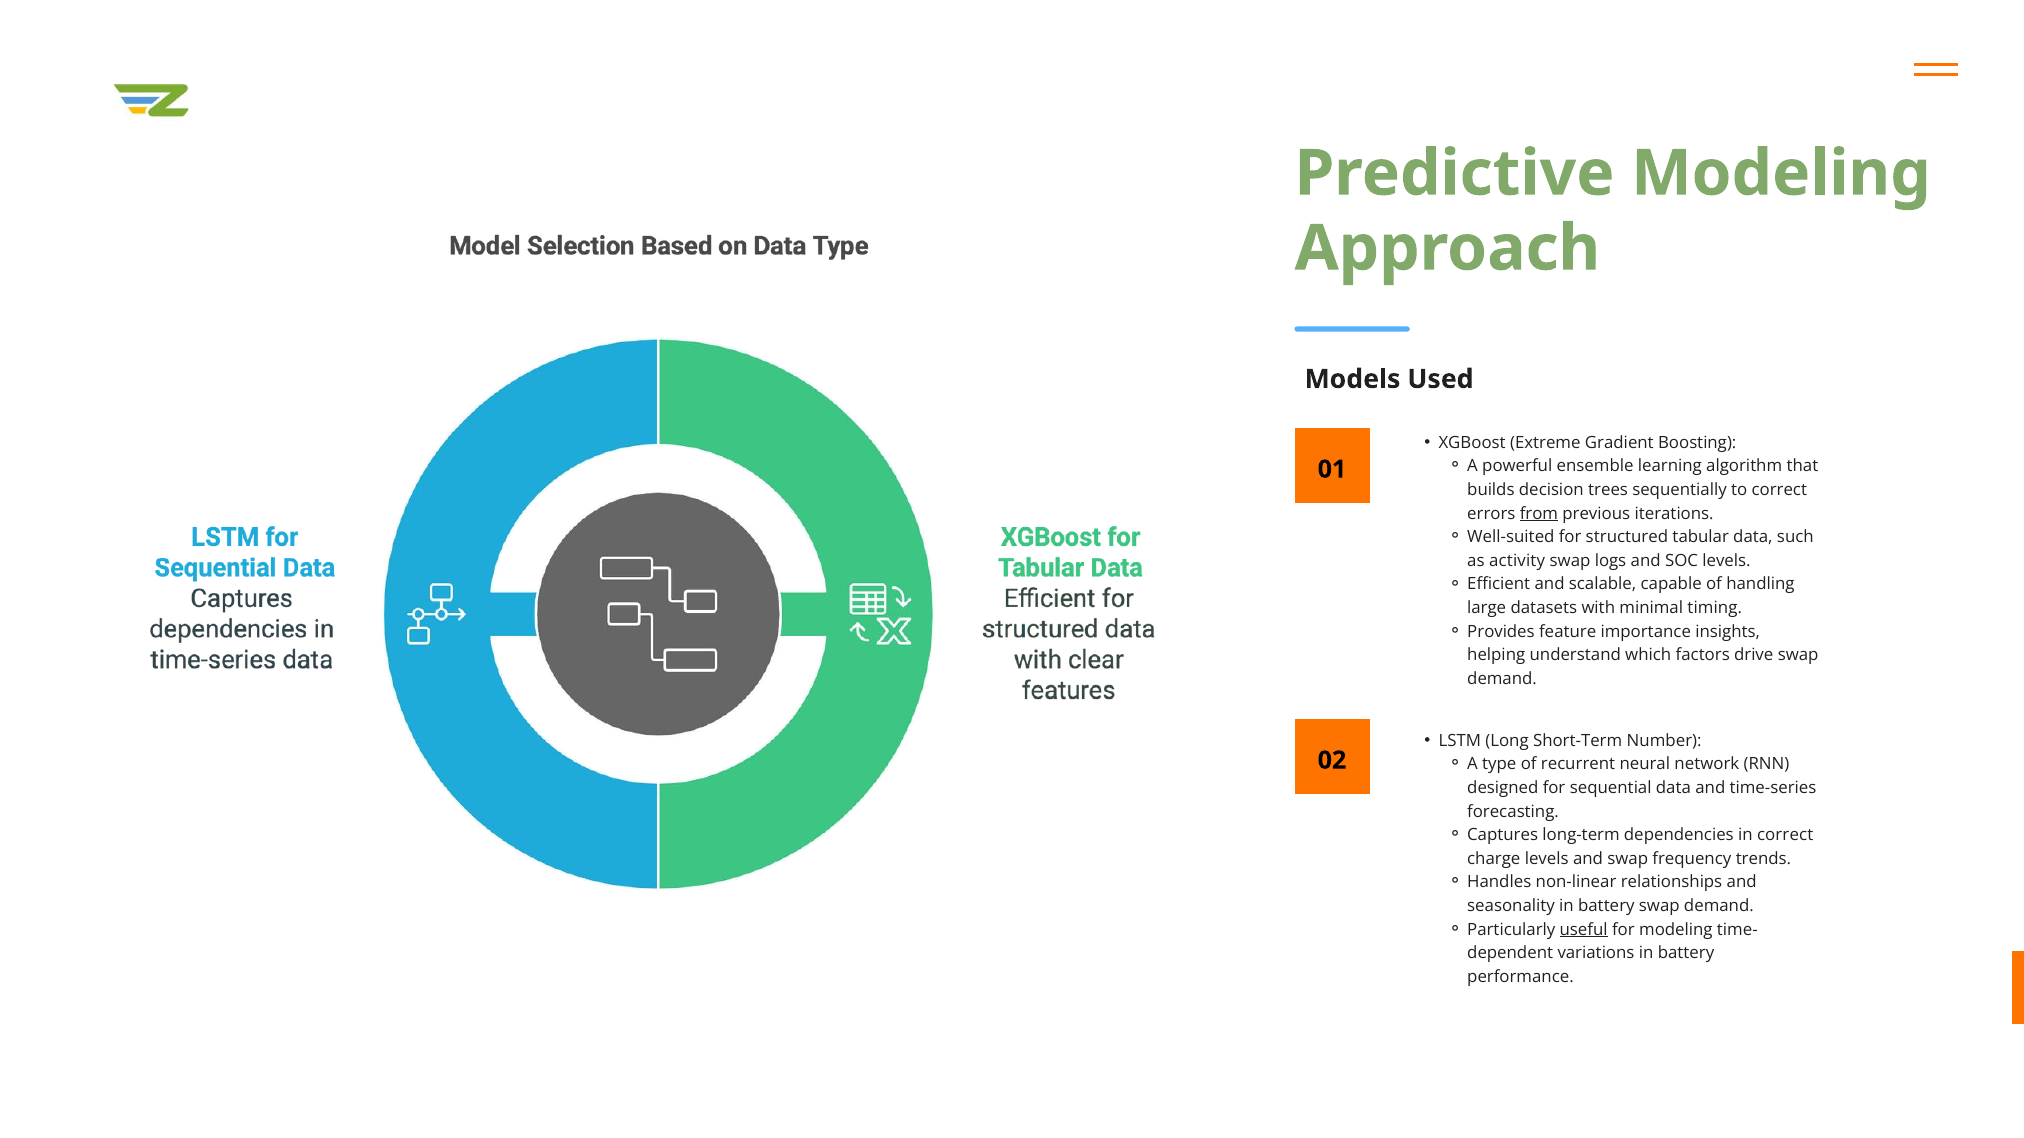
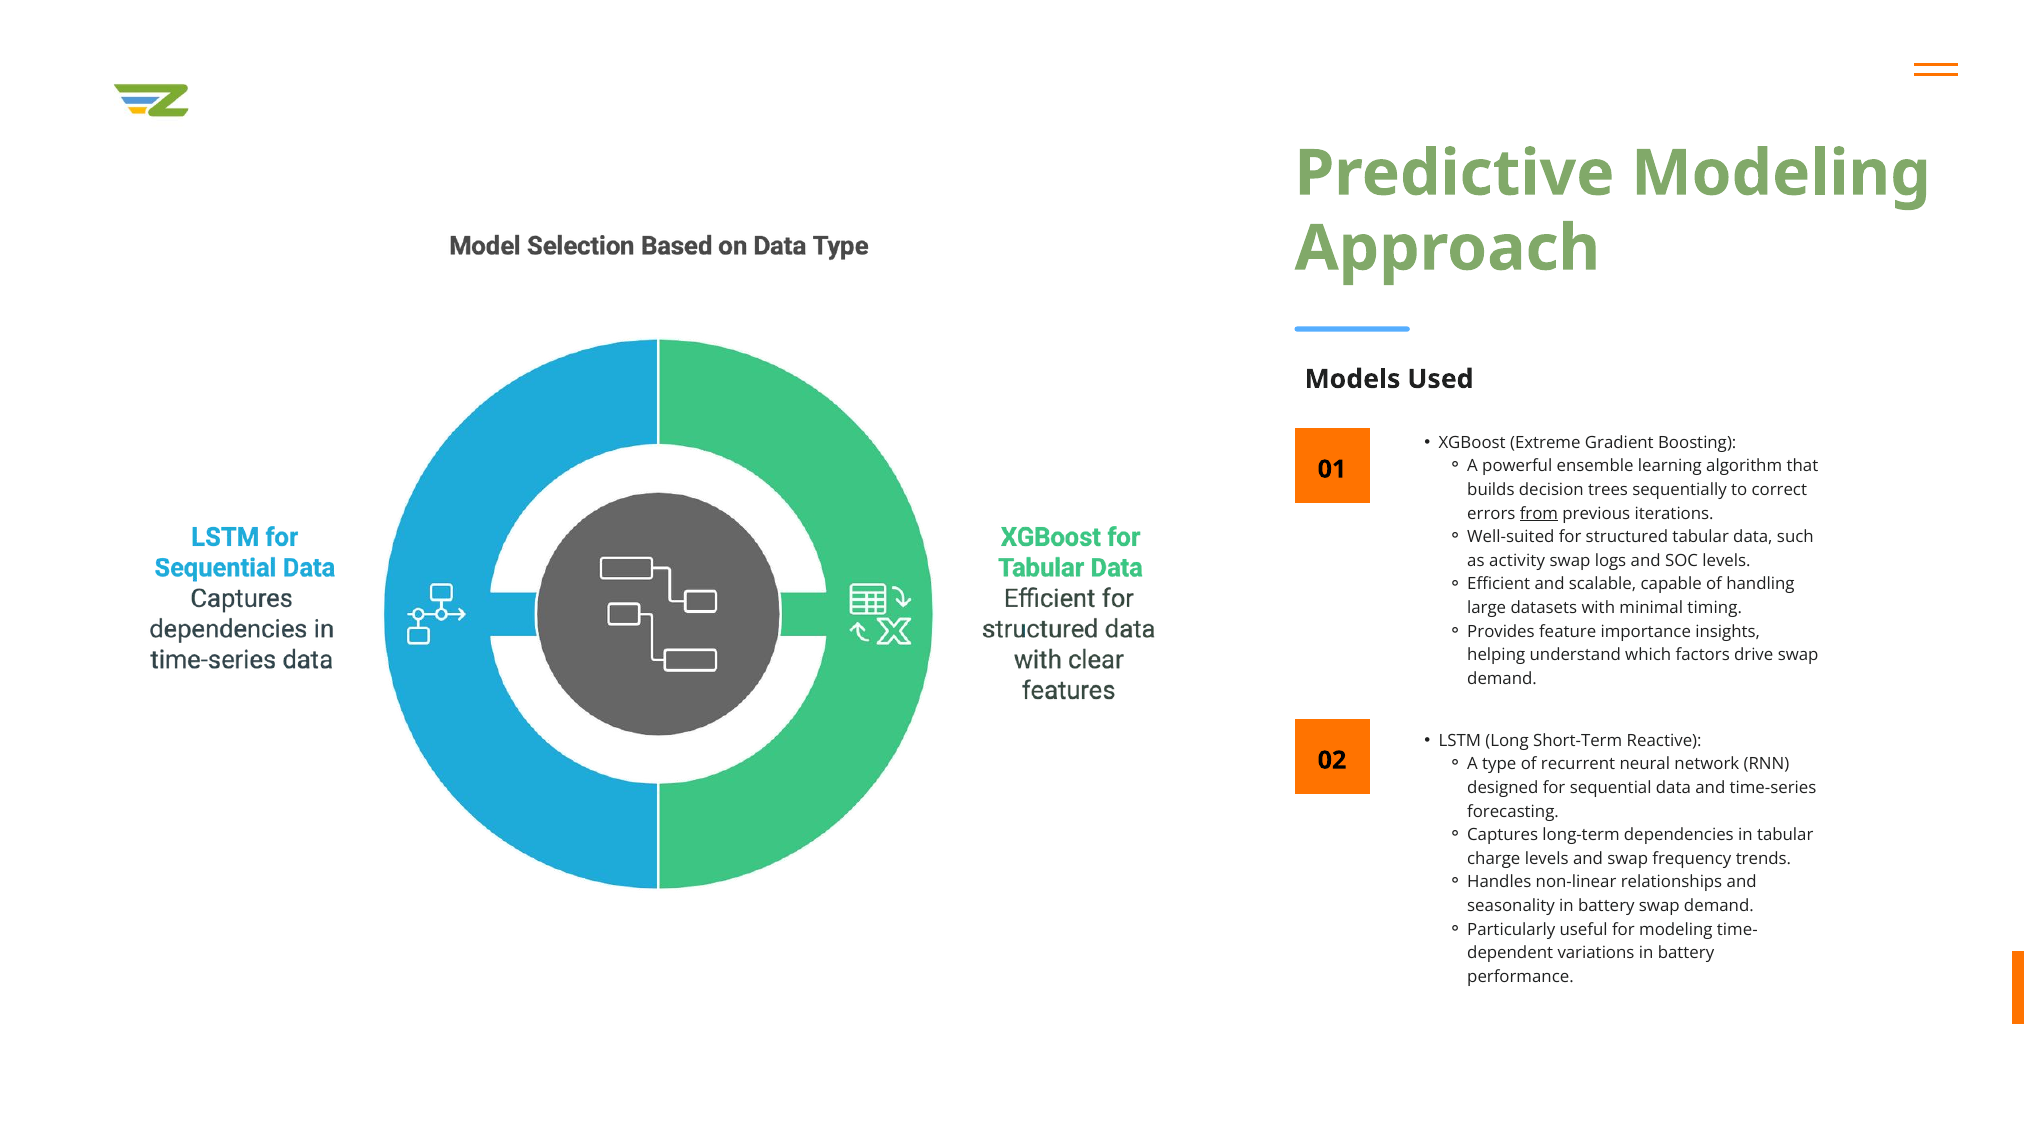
Number: Number -> Reactive
in correct: correct -> tabular
useful underline: present -> none
